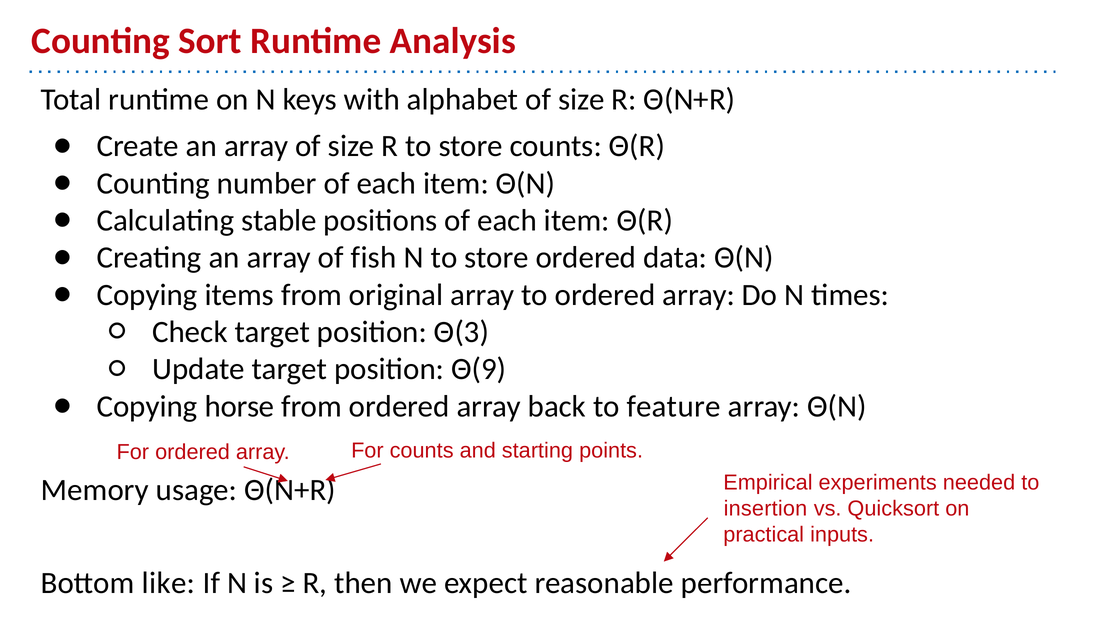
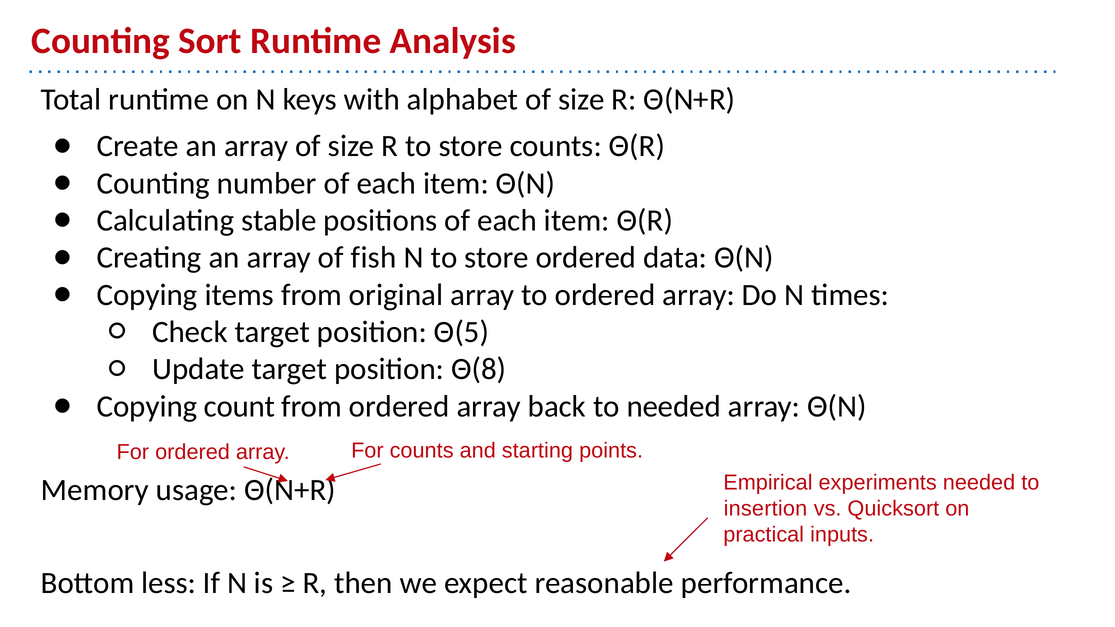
Θ(3: Θ(3 -> Θ(5
Θ(9: Θ(9 -> Θ(8
horse: horse -> count
to feature: feature -> needed
like: like -> less
